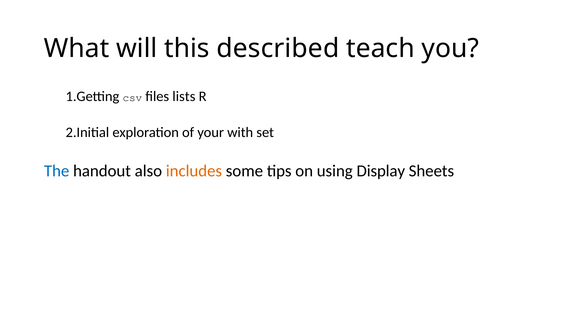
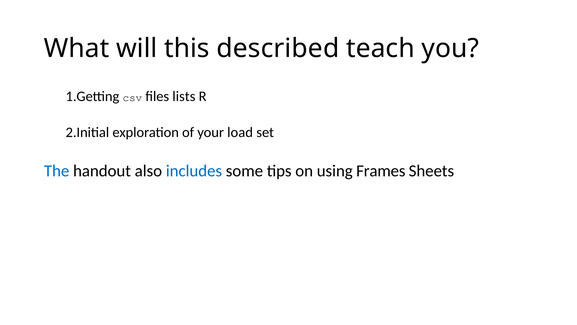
with: with -> load
includes colour: orange -> blue
Display: Display -> Frames
